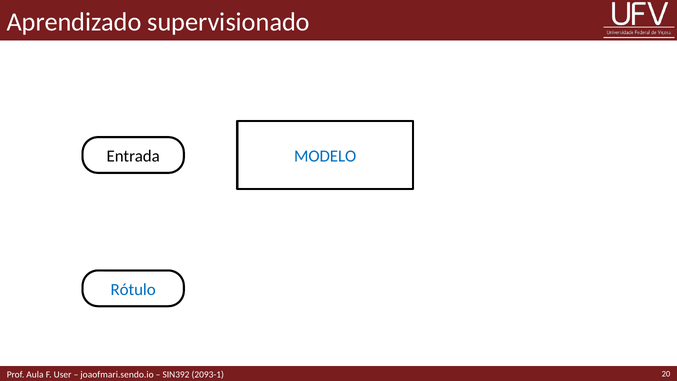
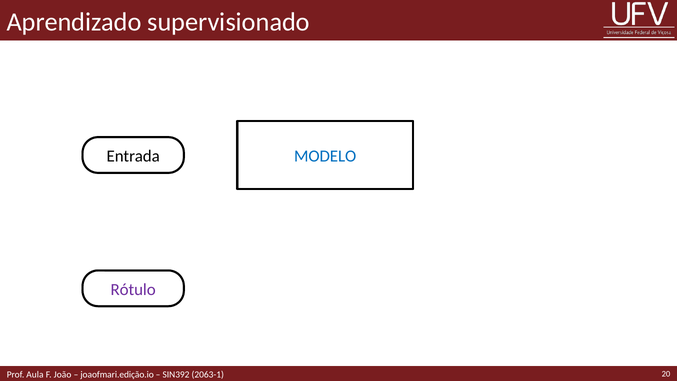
Rótulo colour: blue -> purple
User: User -> João
joaofmari.sendo.io: joaofmari.sendo.io -> joaofmari.edição.io
2093-1: 2093-1 -> 2063-1
